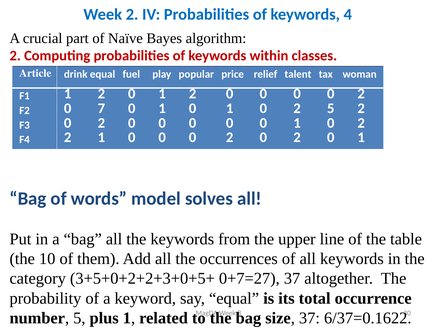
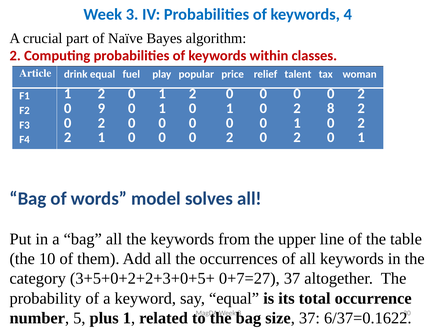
Week 2: 2 -> 3
7: 7 -> 9
2 5: 5 -> 8
